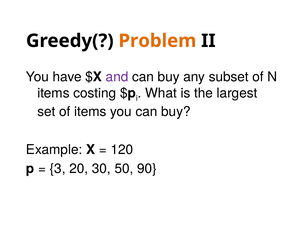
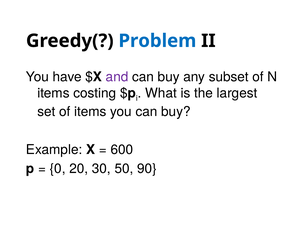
Problem colour: orange -> blue
120: 120 -> 600
3: 3 -> 0
